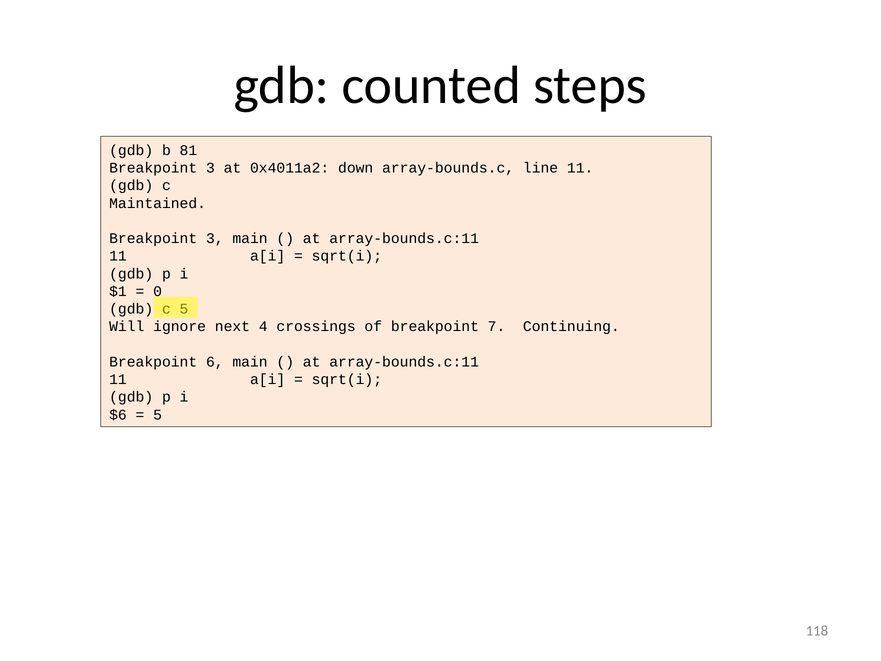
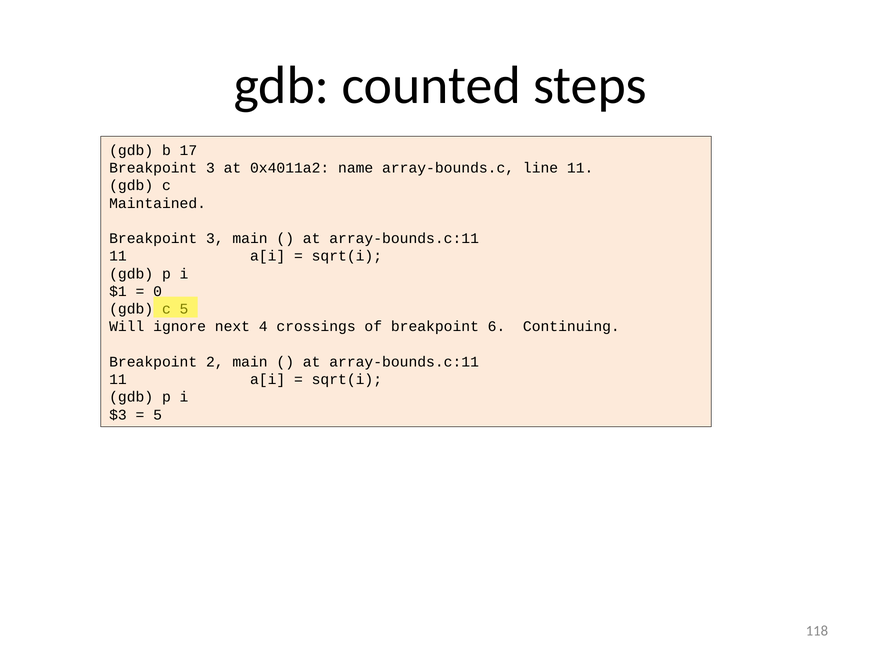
81: 81 -> 17
down: down -> name
7: 7 -> 6
6: 6 -> 2
$6: $6 -> $3
